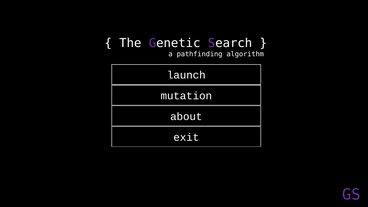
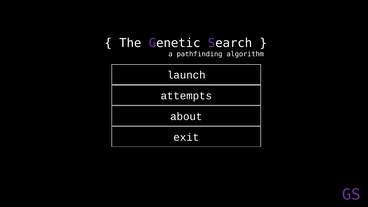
mutation: mutation -> attempts
